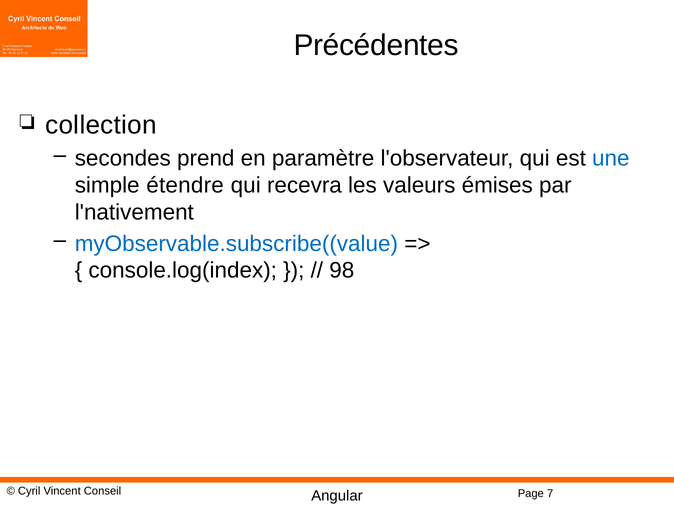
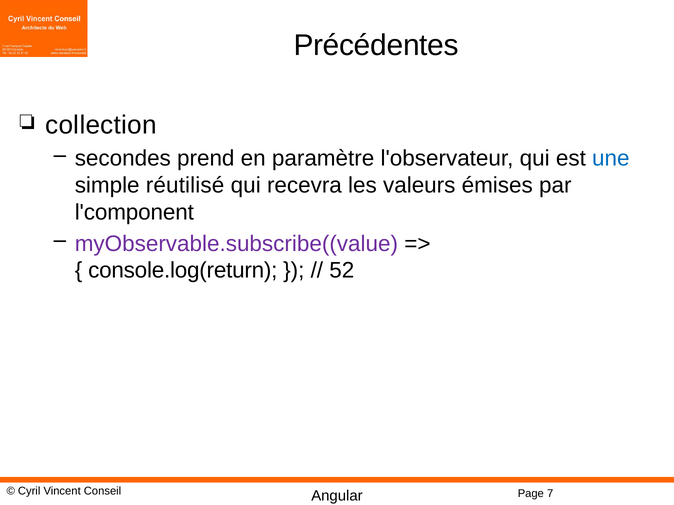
étendre: étendre -> réutilisé
l'nativement: l'nativement -> l'component
myObservable.subscribe((value colour: blue -> purple
console.log(index: console.log(index -> console.log(return
98: 98 -> 52
